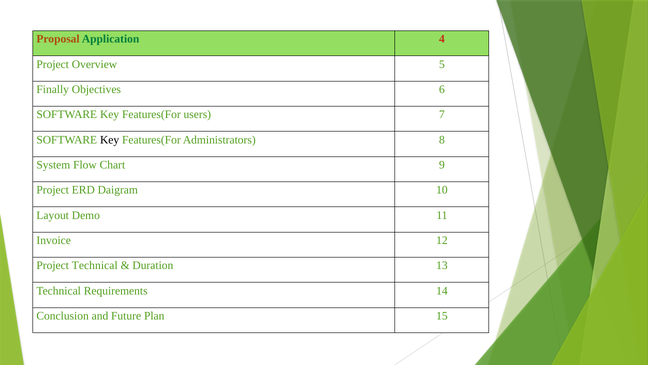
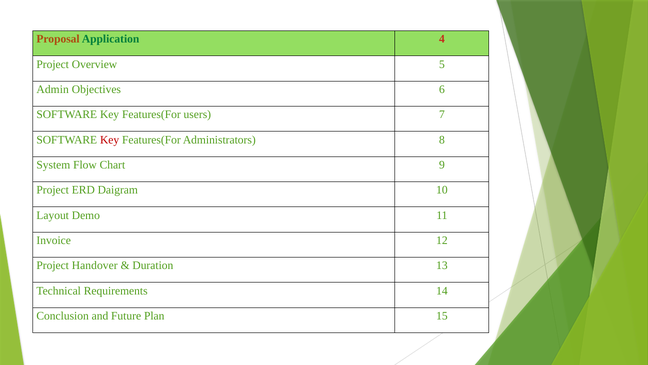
Finally: Finally -> Admin
Key at (110, 140) colour: black -> red
Project Technical: Technical -> Handover
